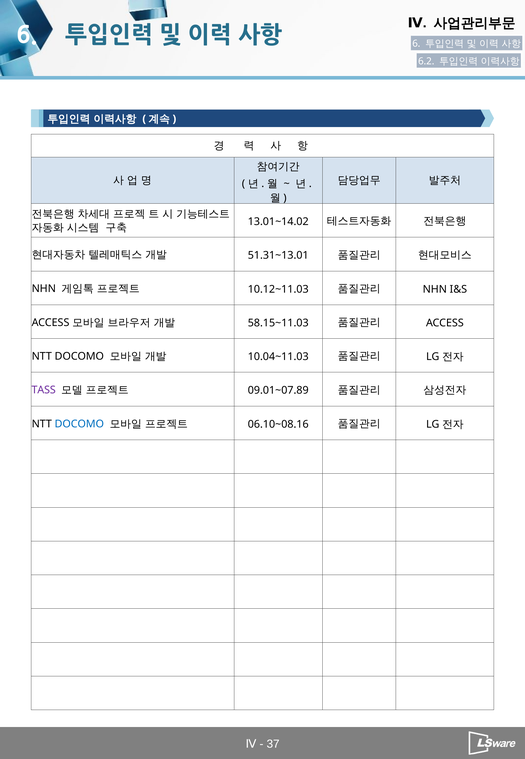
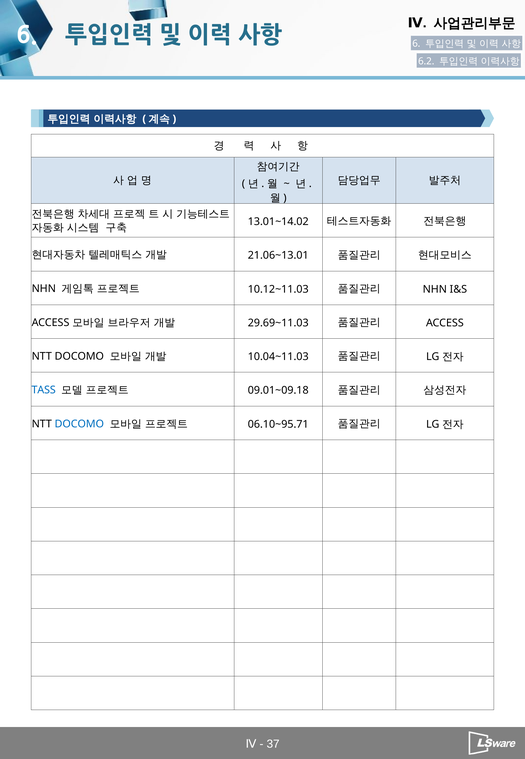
51.31~13.01: 51.31~13.01 -> 21.06~13.01
58.15~11.03: 58.15~11.03 -> 29.69~11.03
TASS colour: purple -> blue
09.01~07.89: 09.01~07.89 -> 09.01~09.18
06.10~08.16: 06.10~08.16 -> 06.10~95.71
